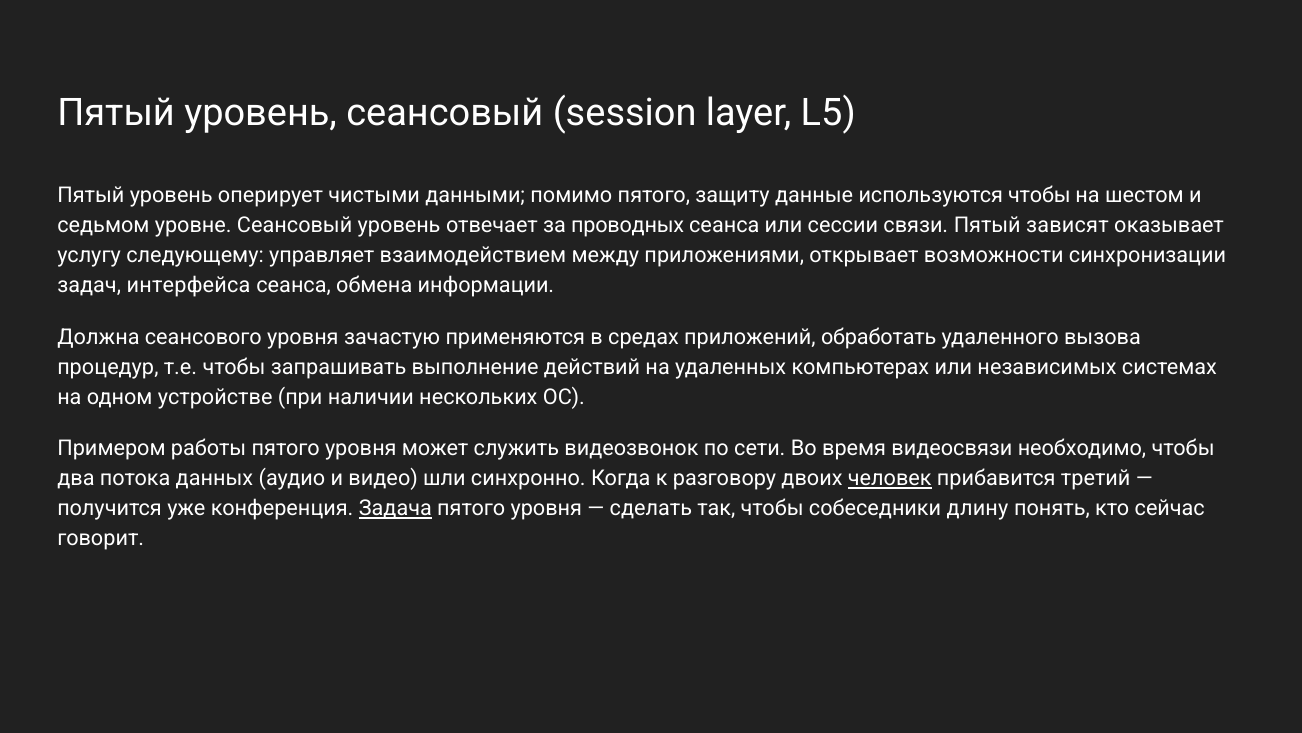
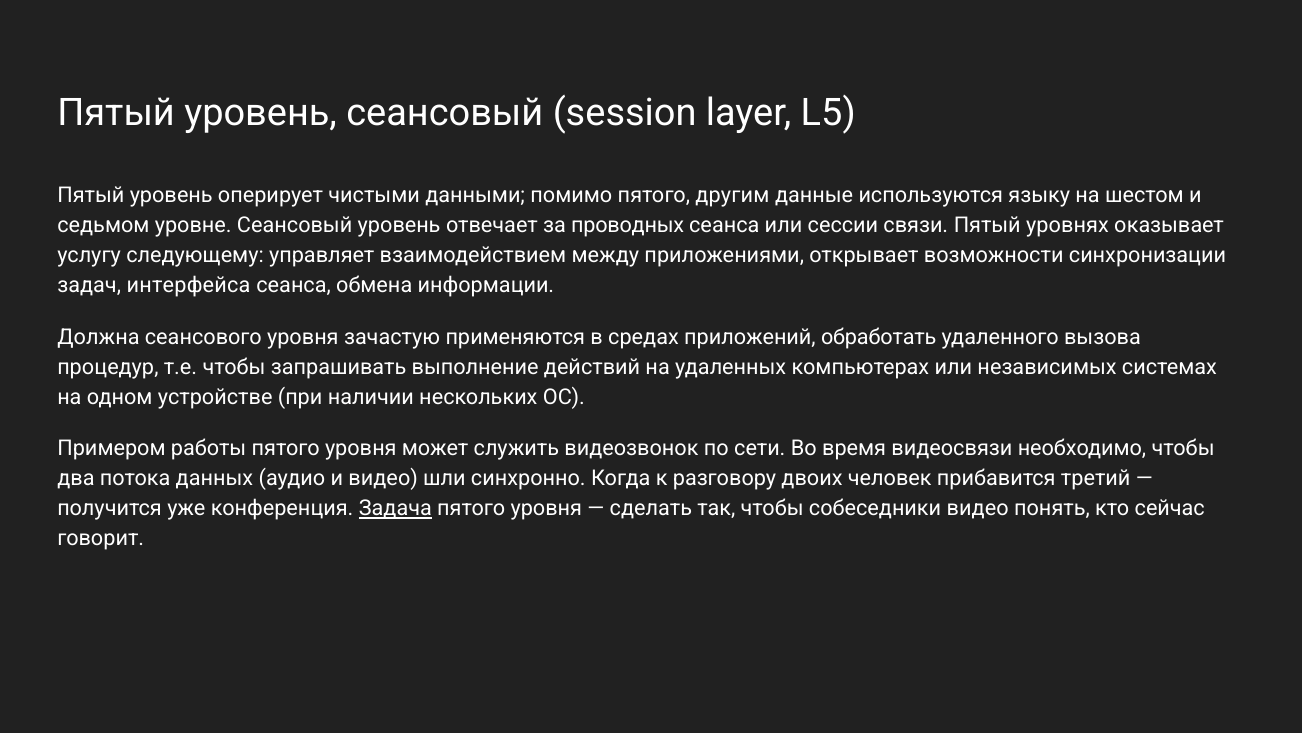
защиту: защиту -> другим
используются чтобы: чтобы -> языку
зависят: зависят -> уровнях
человек underline: present -> none
собеседники длину: длину -> видео
